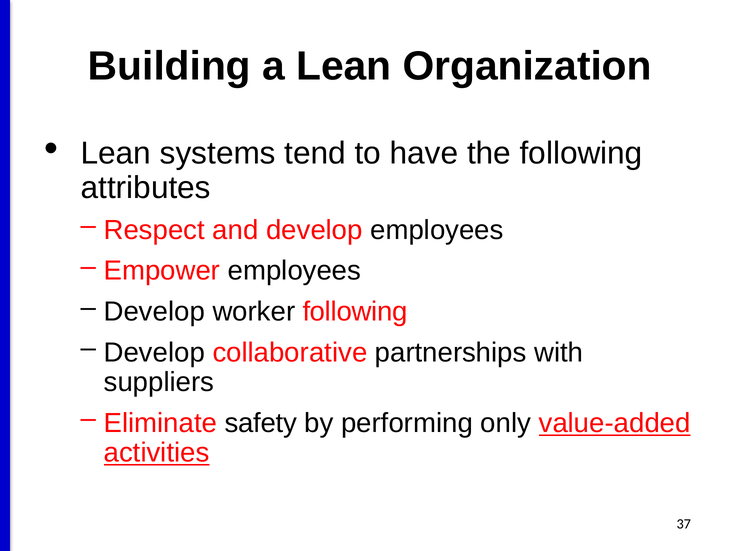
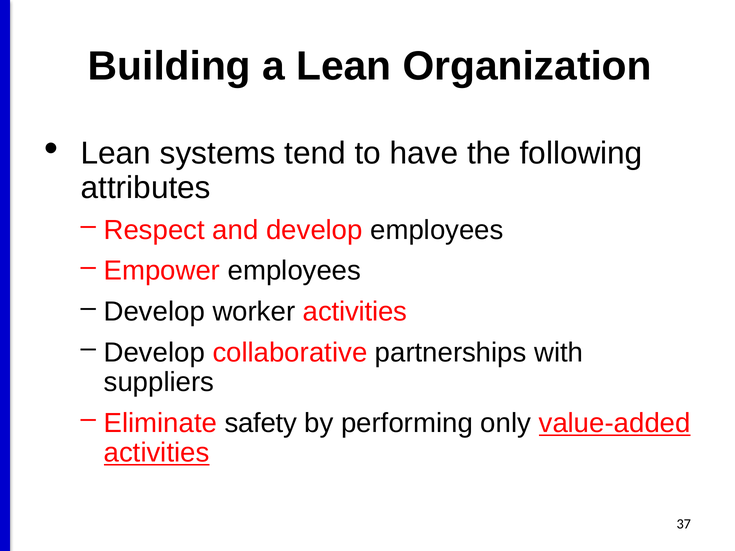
worker following: following -> activities
